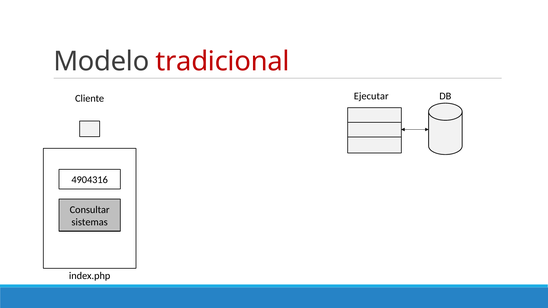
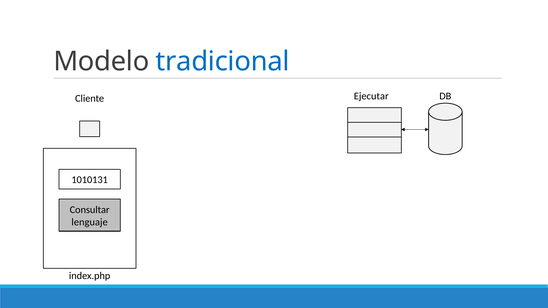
tradicional colour: red -> blue
4904316: 4904316 -> 1010131
sistemas: sistemas -> lenguaje
